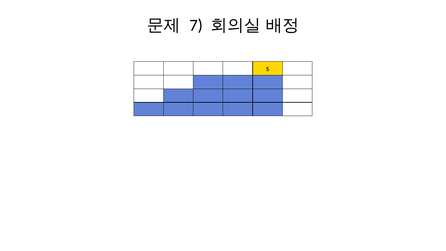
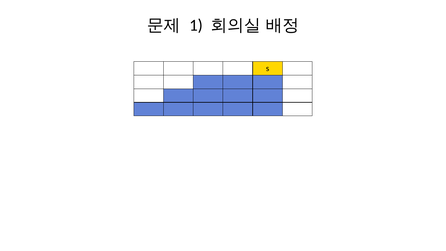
7: 7 -> 1
